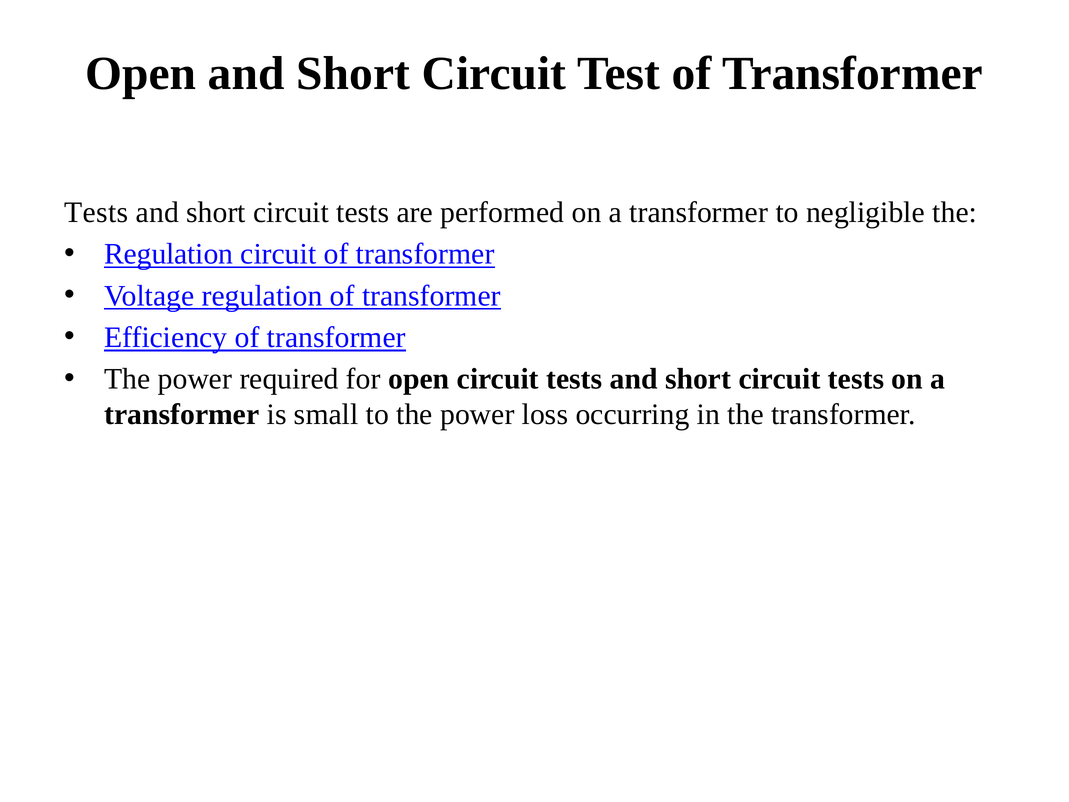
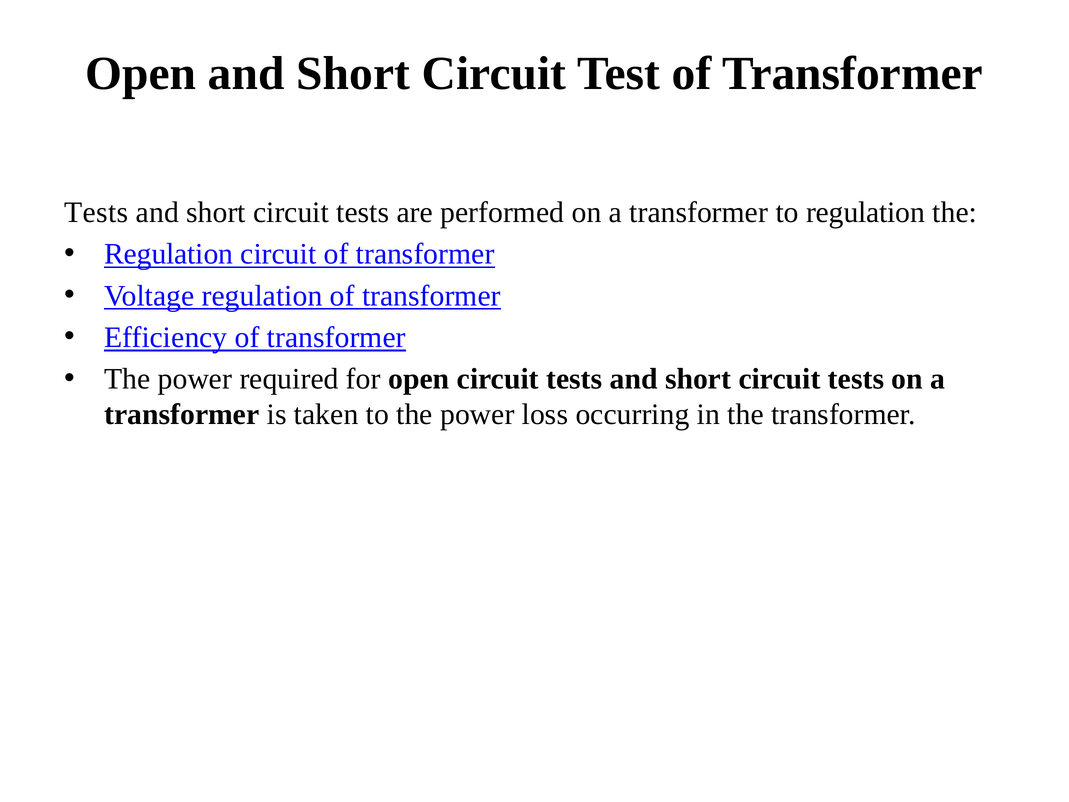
to negligible: negligible -> regulation
small: small -> taken
